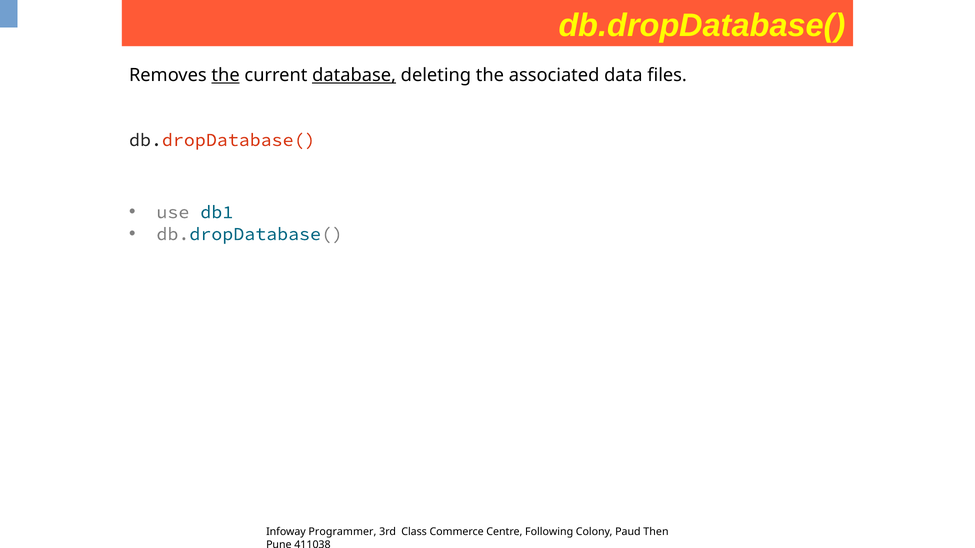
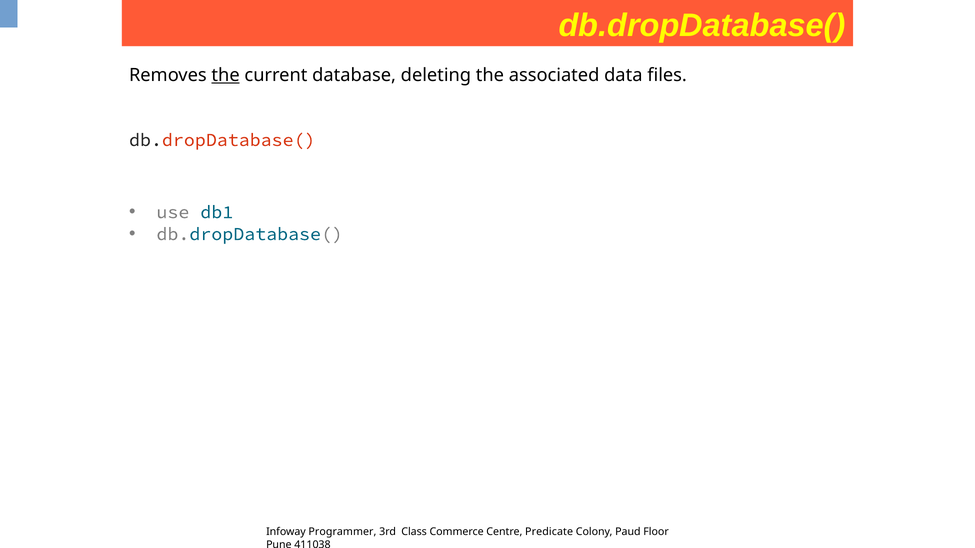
database underline: present -> none
Following: Following -> Predicate
Then: Then -> Floor
